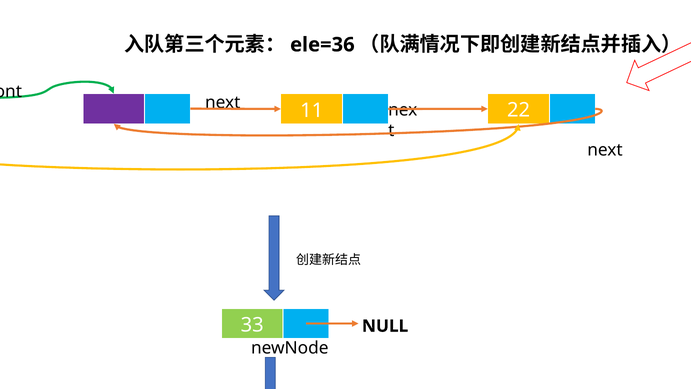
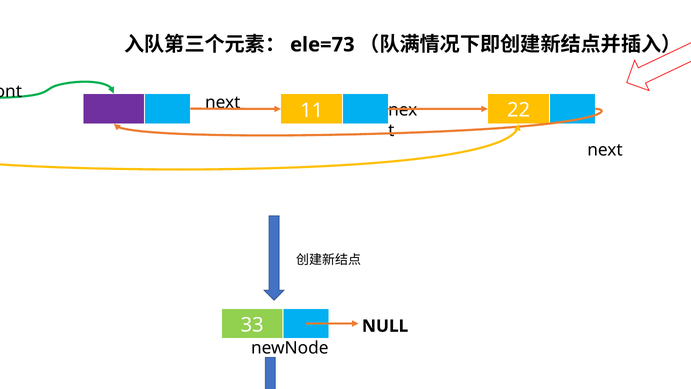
ele=36: ele=36 -> ele=73
